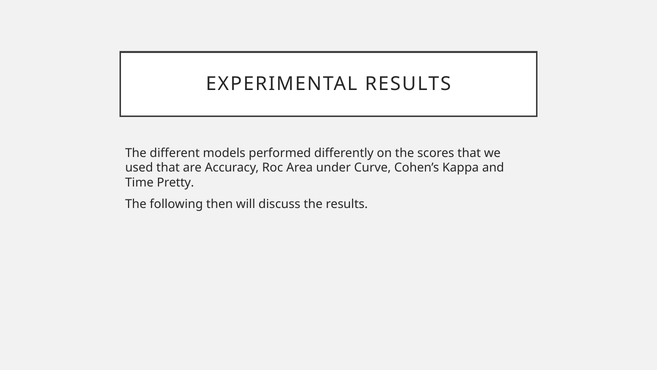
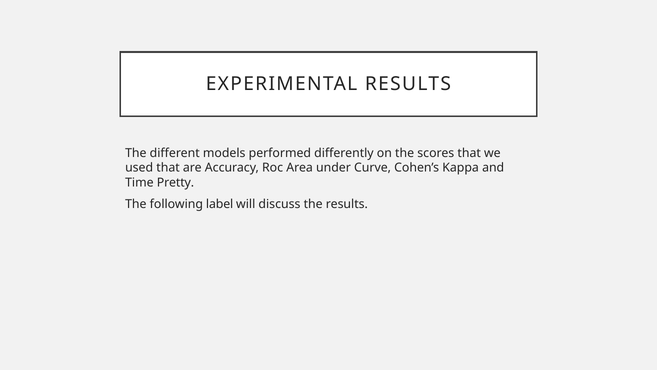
then: then -> label
